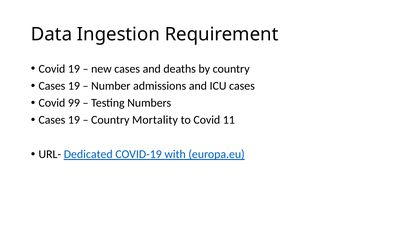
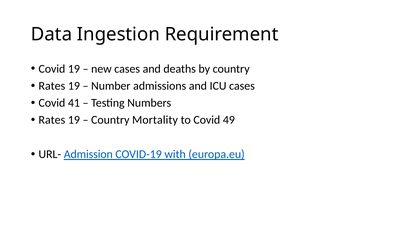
Cases at (52, 86): Cases -> Rates
99: 99 -> 41
Cases at (52, 120): Cases -> Rates
11: 11 -> 49
Dedicated: Dedicated -> Admission
